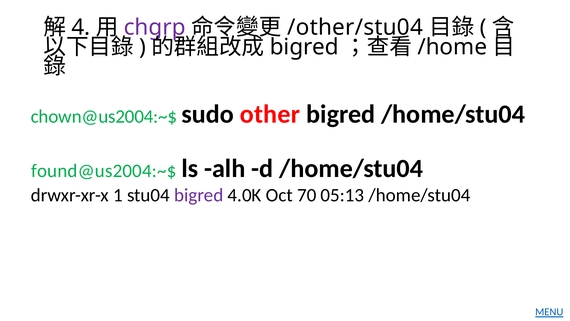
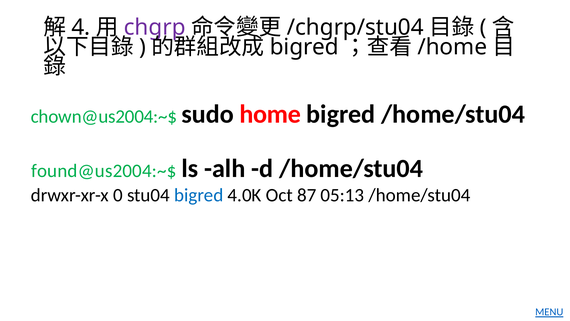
/other/stu04: /other/stu04 -> /chgrp/stu04
other: other -> home
1: 1 -> 0
bigred at (199, 195) colour: purple -> blue
70: 70 -> 87
